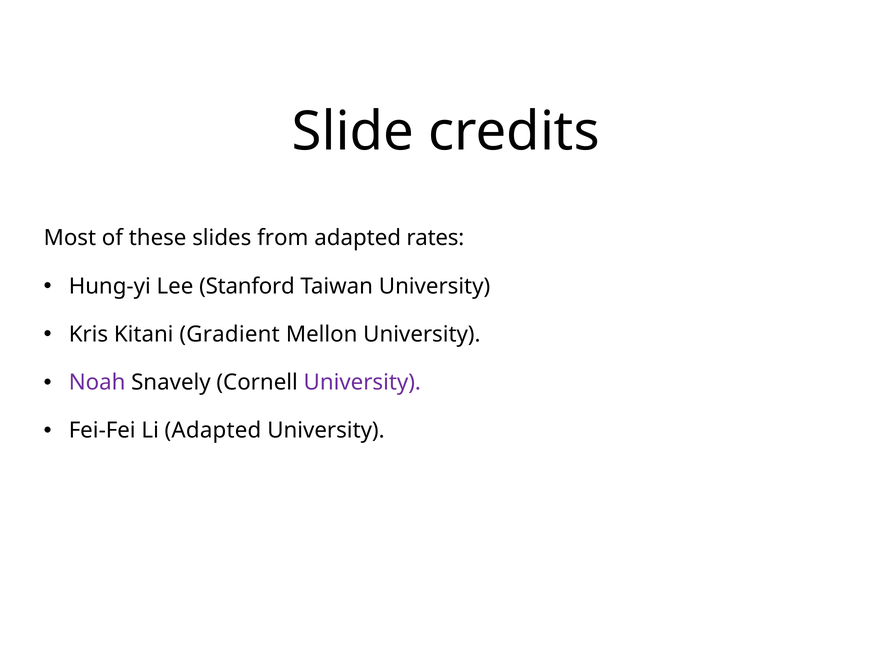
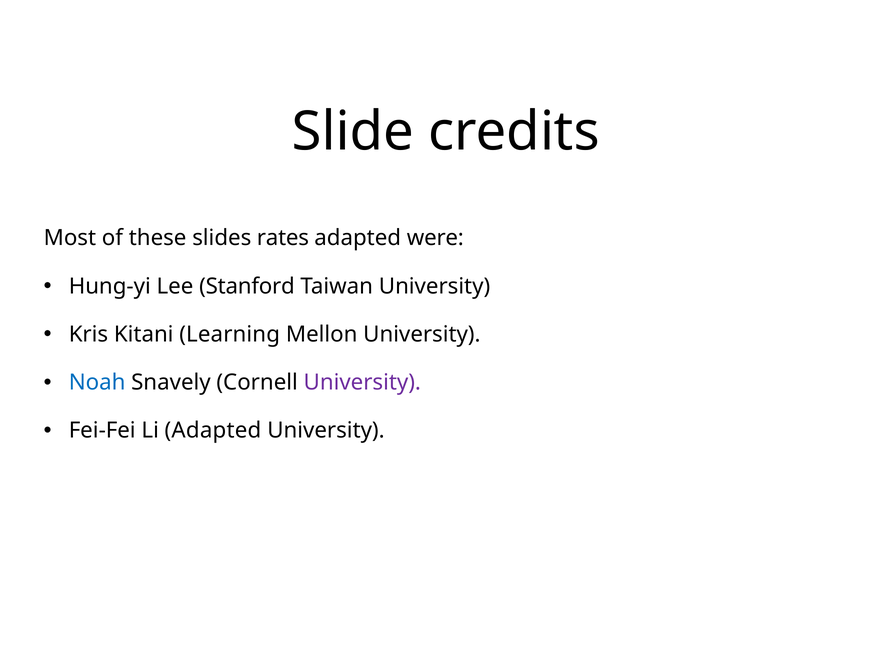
from: from -> rates
rates: rates -> were
Gradient: Gradient -> Learning
Noah colour: purple -> blue
